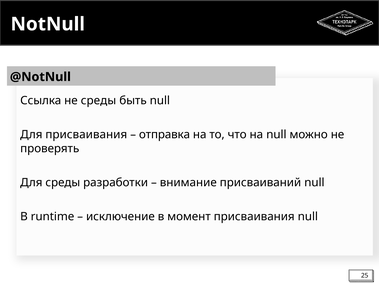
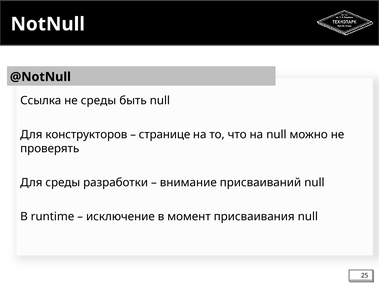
Для присваивания: присваивания -> конструкторов
отправка: отправка -> странице
